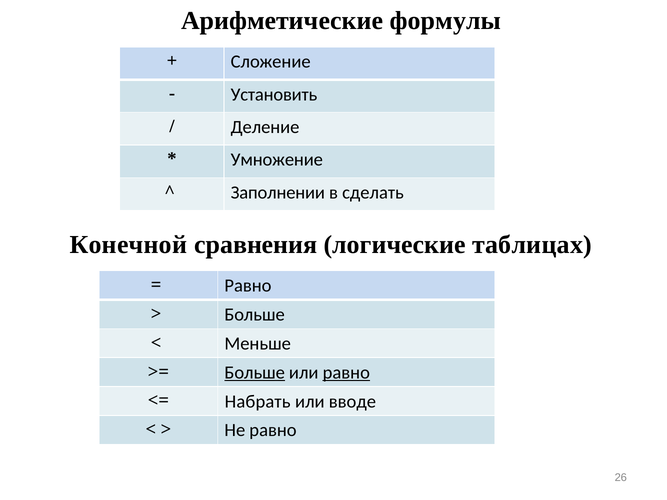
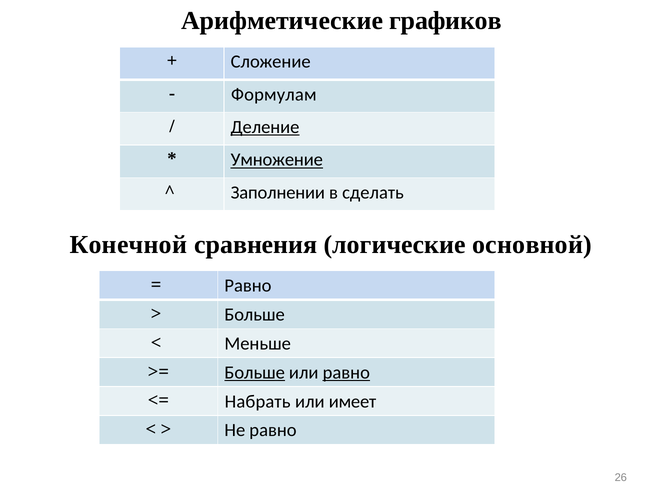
формулы: формулы -> графиков
Установить: Установить -> Формулам
Деление underline: none -> present
Умножение underline: none -> present
таблицах: таблицах -> основной
вводе: вводе -> имеет
